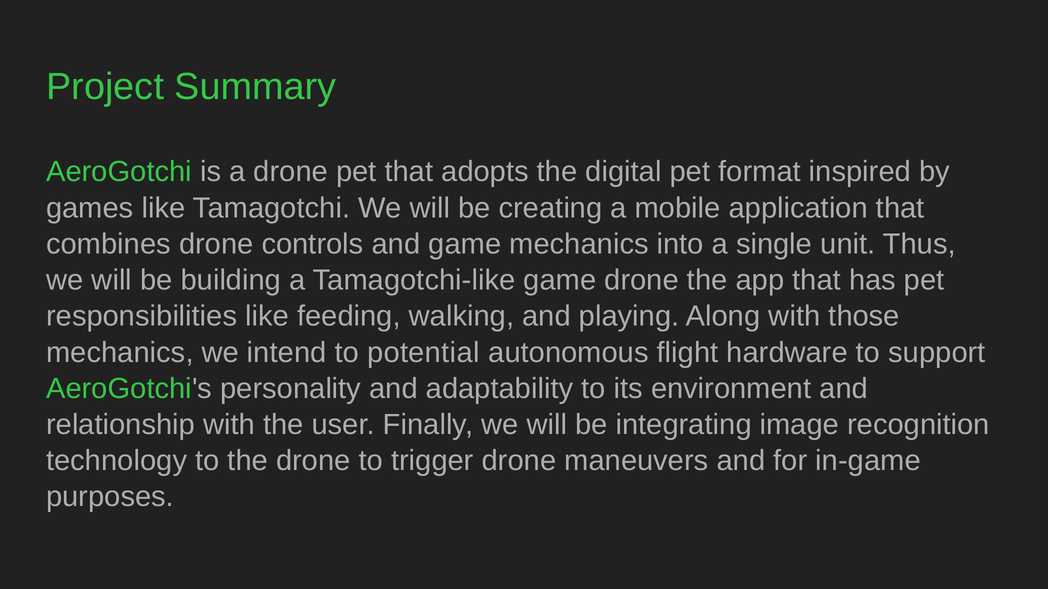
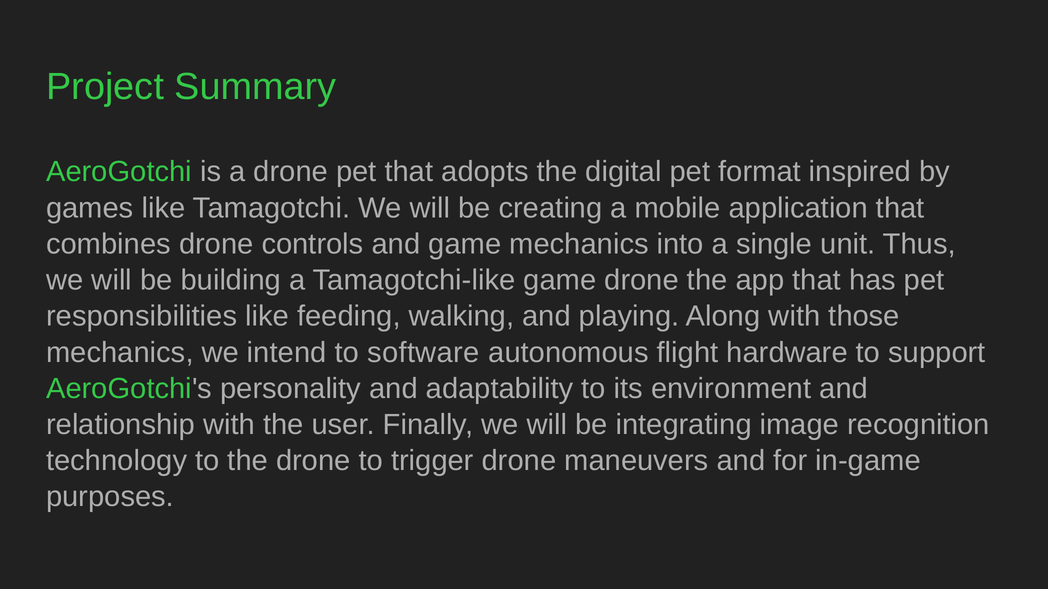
potential: potential -> software
